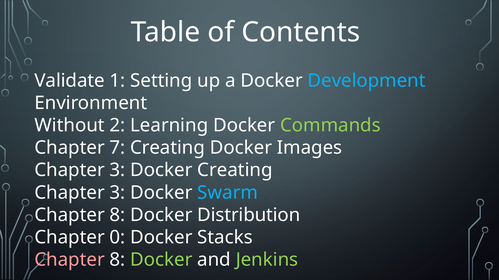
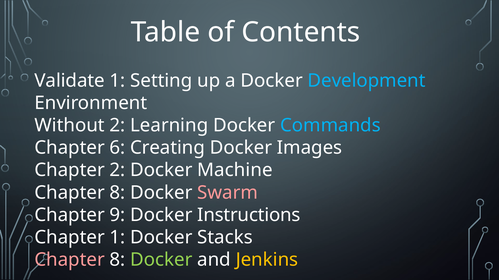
Commands colour: light green -> light blue
7: 7 -> 6
3 at (117, 171): 3 -> 2
Docker Creating: Creating -> Machine
3 at (117, 193): 3 -> 8
Swarm colour: light blue -> pink
8 at (117, 215): 8 -> 9
Distribution: Distribution -> Instructions
Chapter 0: 0 -> 1
Jenkins colour: light green -> yellow
